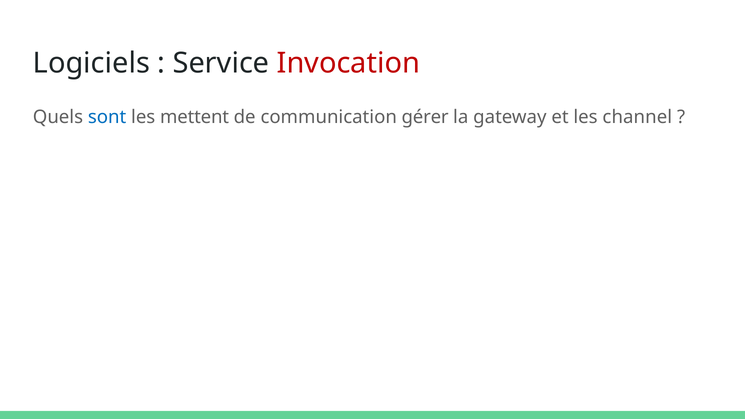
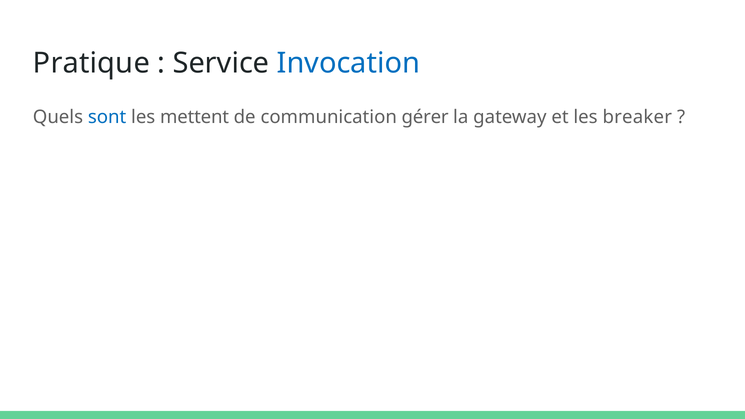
Logiciels: Logiciels -> Pratique
Invocation colour: red -> blue
channel: channel -> breaker
